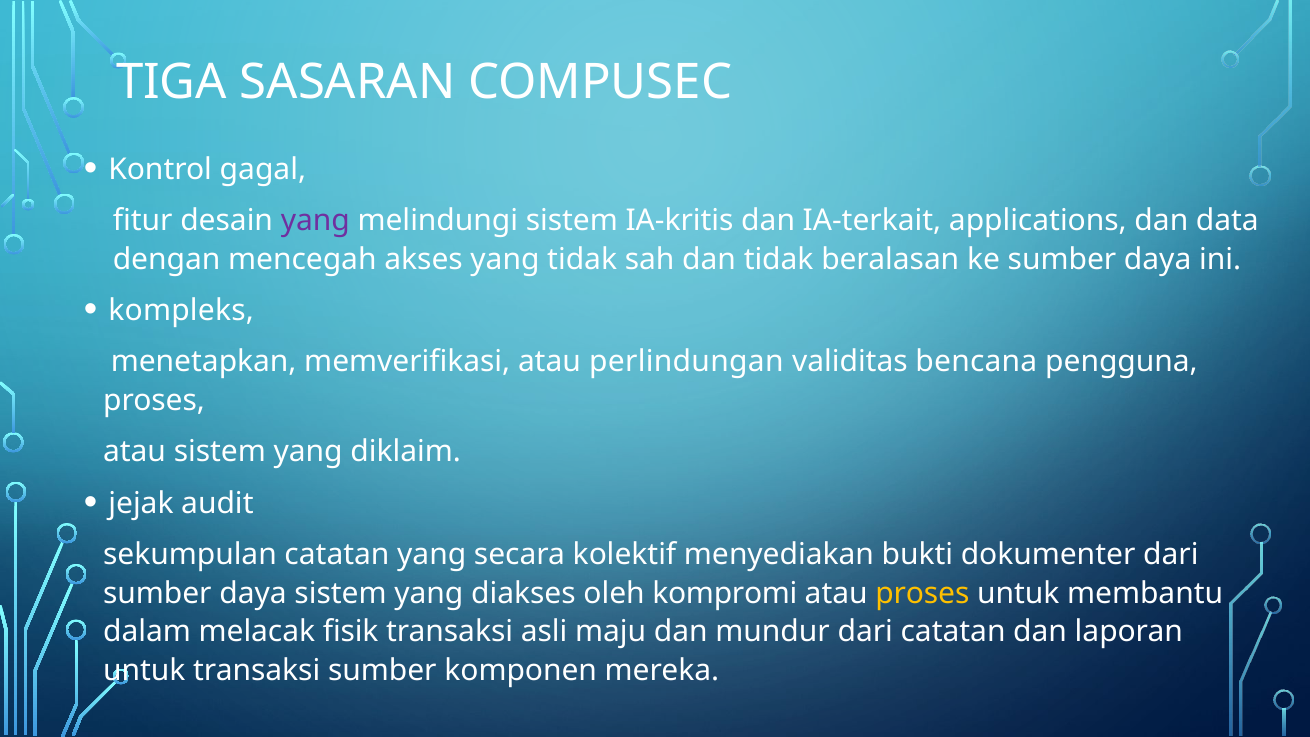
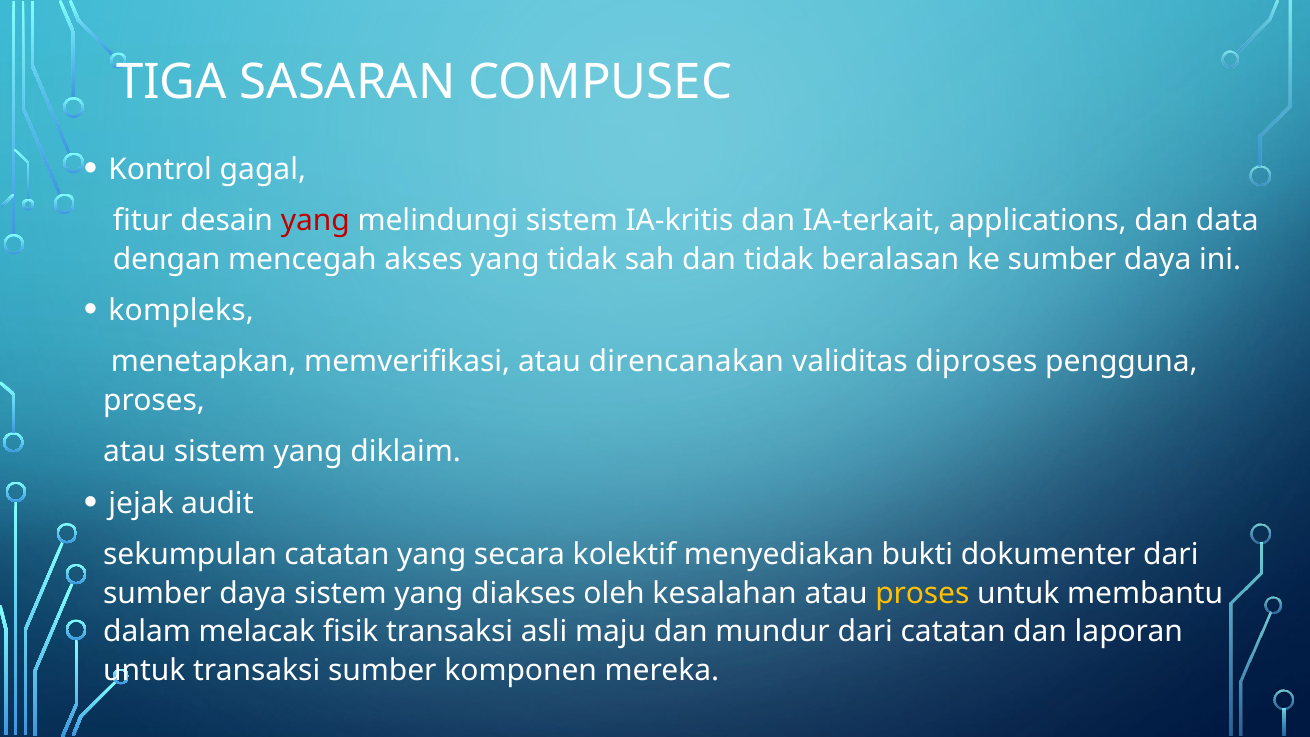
yang at (315, 221) colour: purple -> red
perlindungan: perlindungan -> direncanakan
bencana: bencana -> diproses
kompromi: kompromi -> kesalahan
